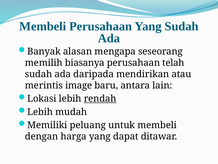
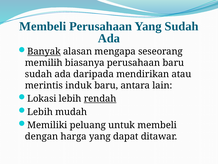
Banyak underline: none -> present
perusahaan telah: telah -> baru
image: image -> induk
